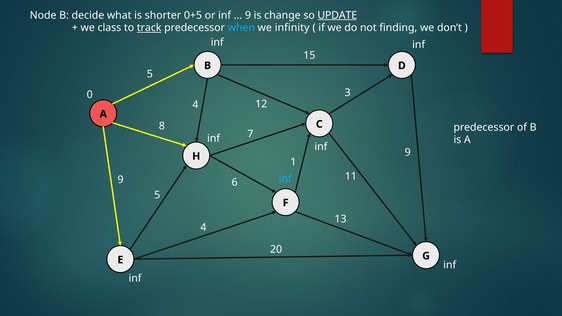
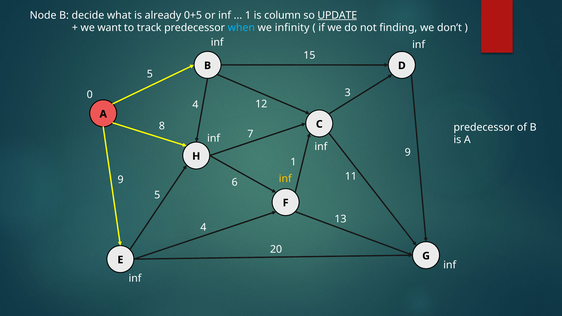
shorter: shorter -> already
9 at (248, 15): 9 -> 1
change: change -> column
class: class -> want
track underline: present -> none
inf at (285, 179) colour: light blue -> yellow
